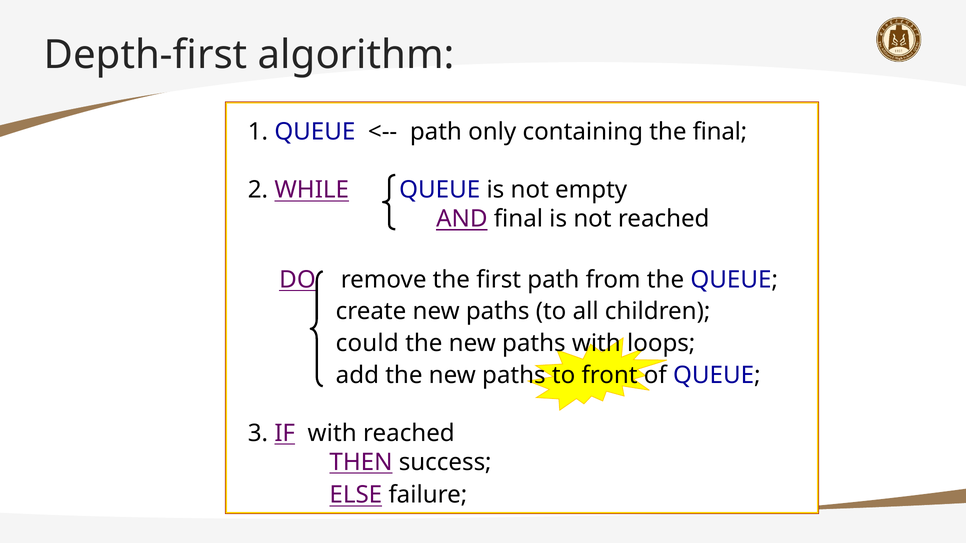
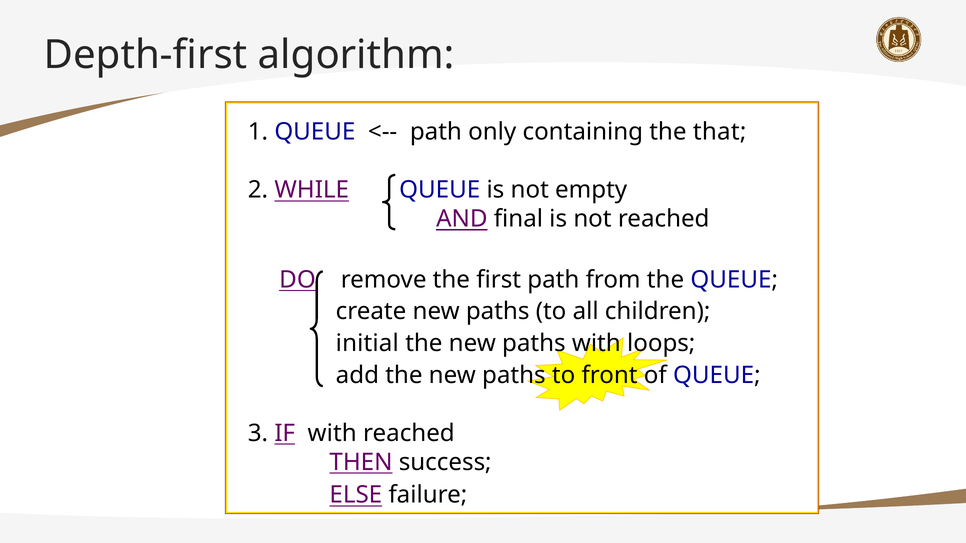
the final: final -> that
could: could -> initial
